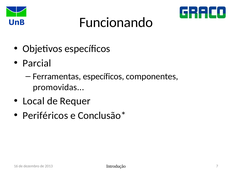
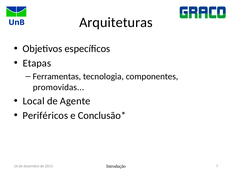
Funcionando: Funcionando -> Arquiteturas
Parcial: Parcial -> Etapas
Ferramentas específicos: específicos -> tecnologia
Requer: Requer -> Agente
